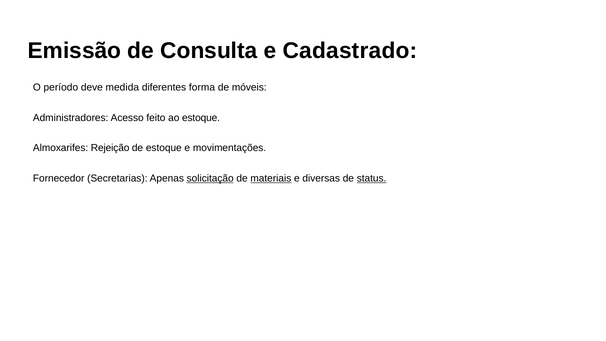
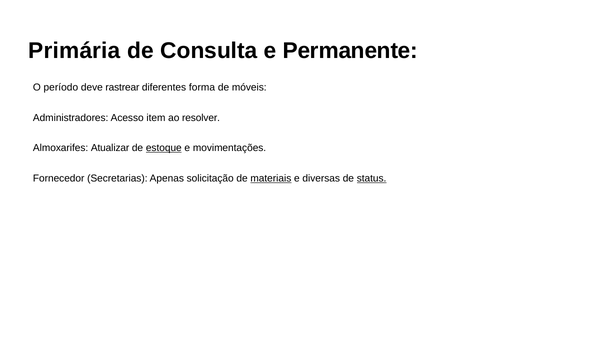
Emissão: Emissão -> Primária
Cadastrado: Cadastrado -> Permanente
medida: medida -> rastrear
feito: feito -> item
ao estoque: estoque -> resolver
Rejeição: Rejeição -> Atualizar
estoque at (164, 148) underline: none -> present
solicitação underline: present -> none
